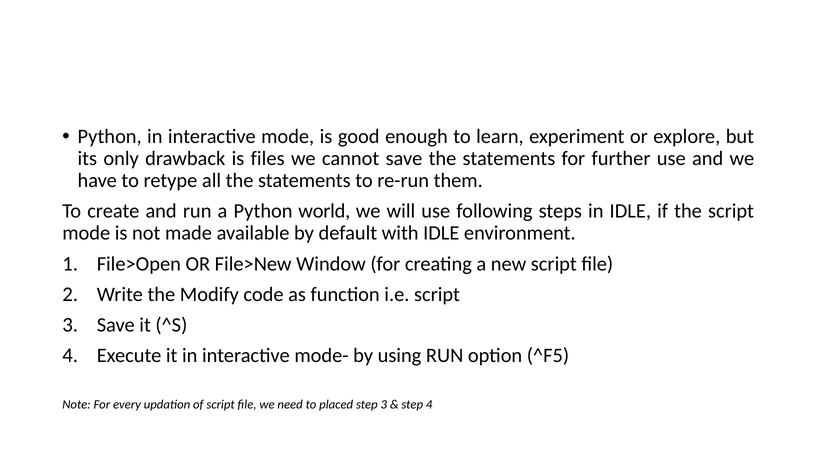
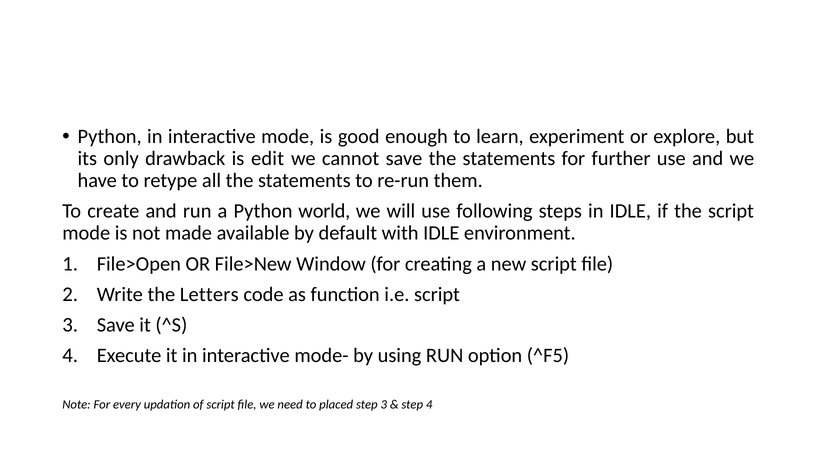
files: files -> edit
Modify: Modify -> Letters
